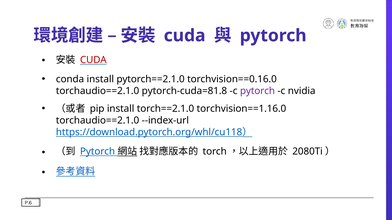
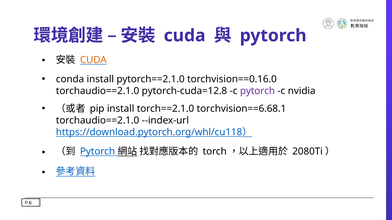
CUDA at (93, 60) colour: red -> orange
pytorch-cuda=81.8: pytorch-cuda=81.8 -> pytorch-cuda=12.8
torchvision==1.16.0: torchvision==1.16.0 -> torchvision==6.68.1
